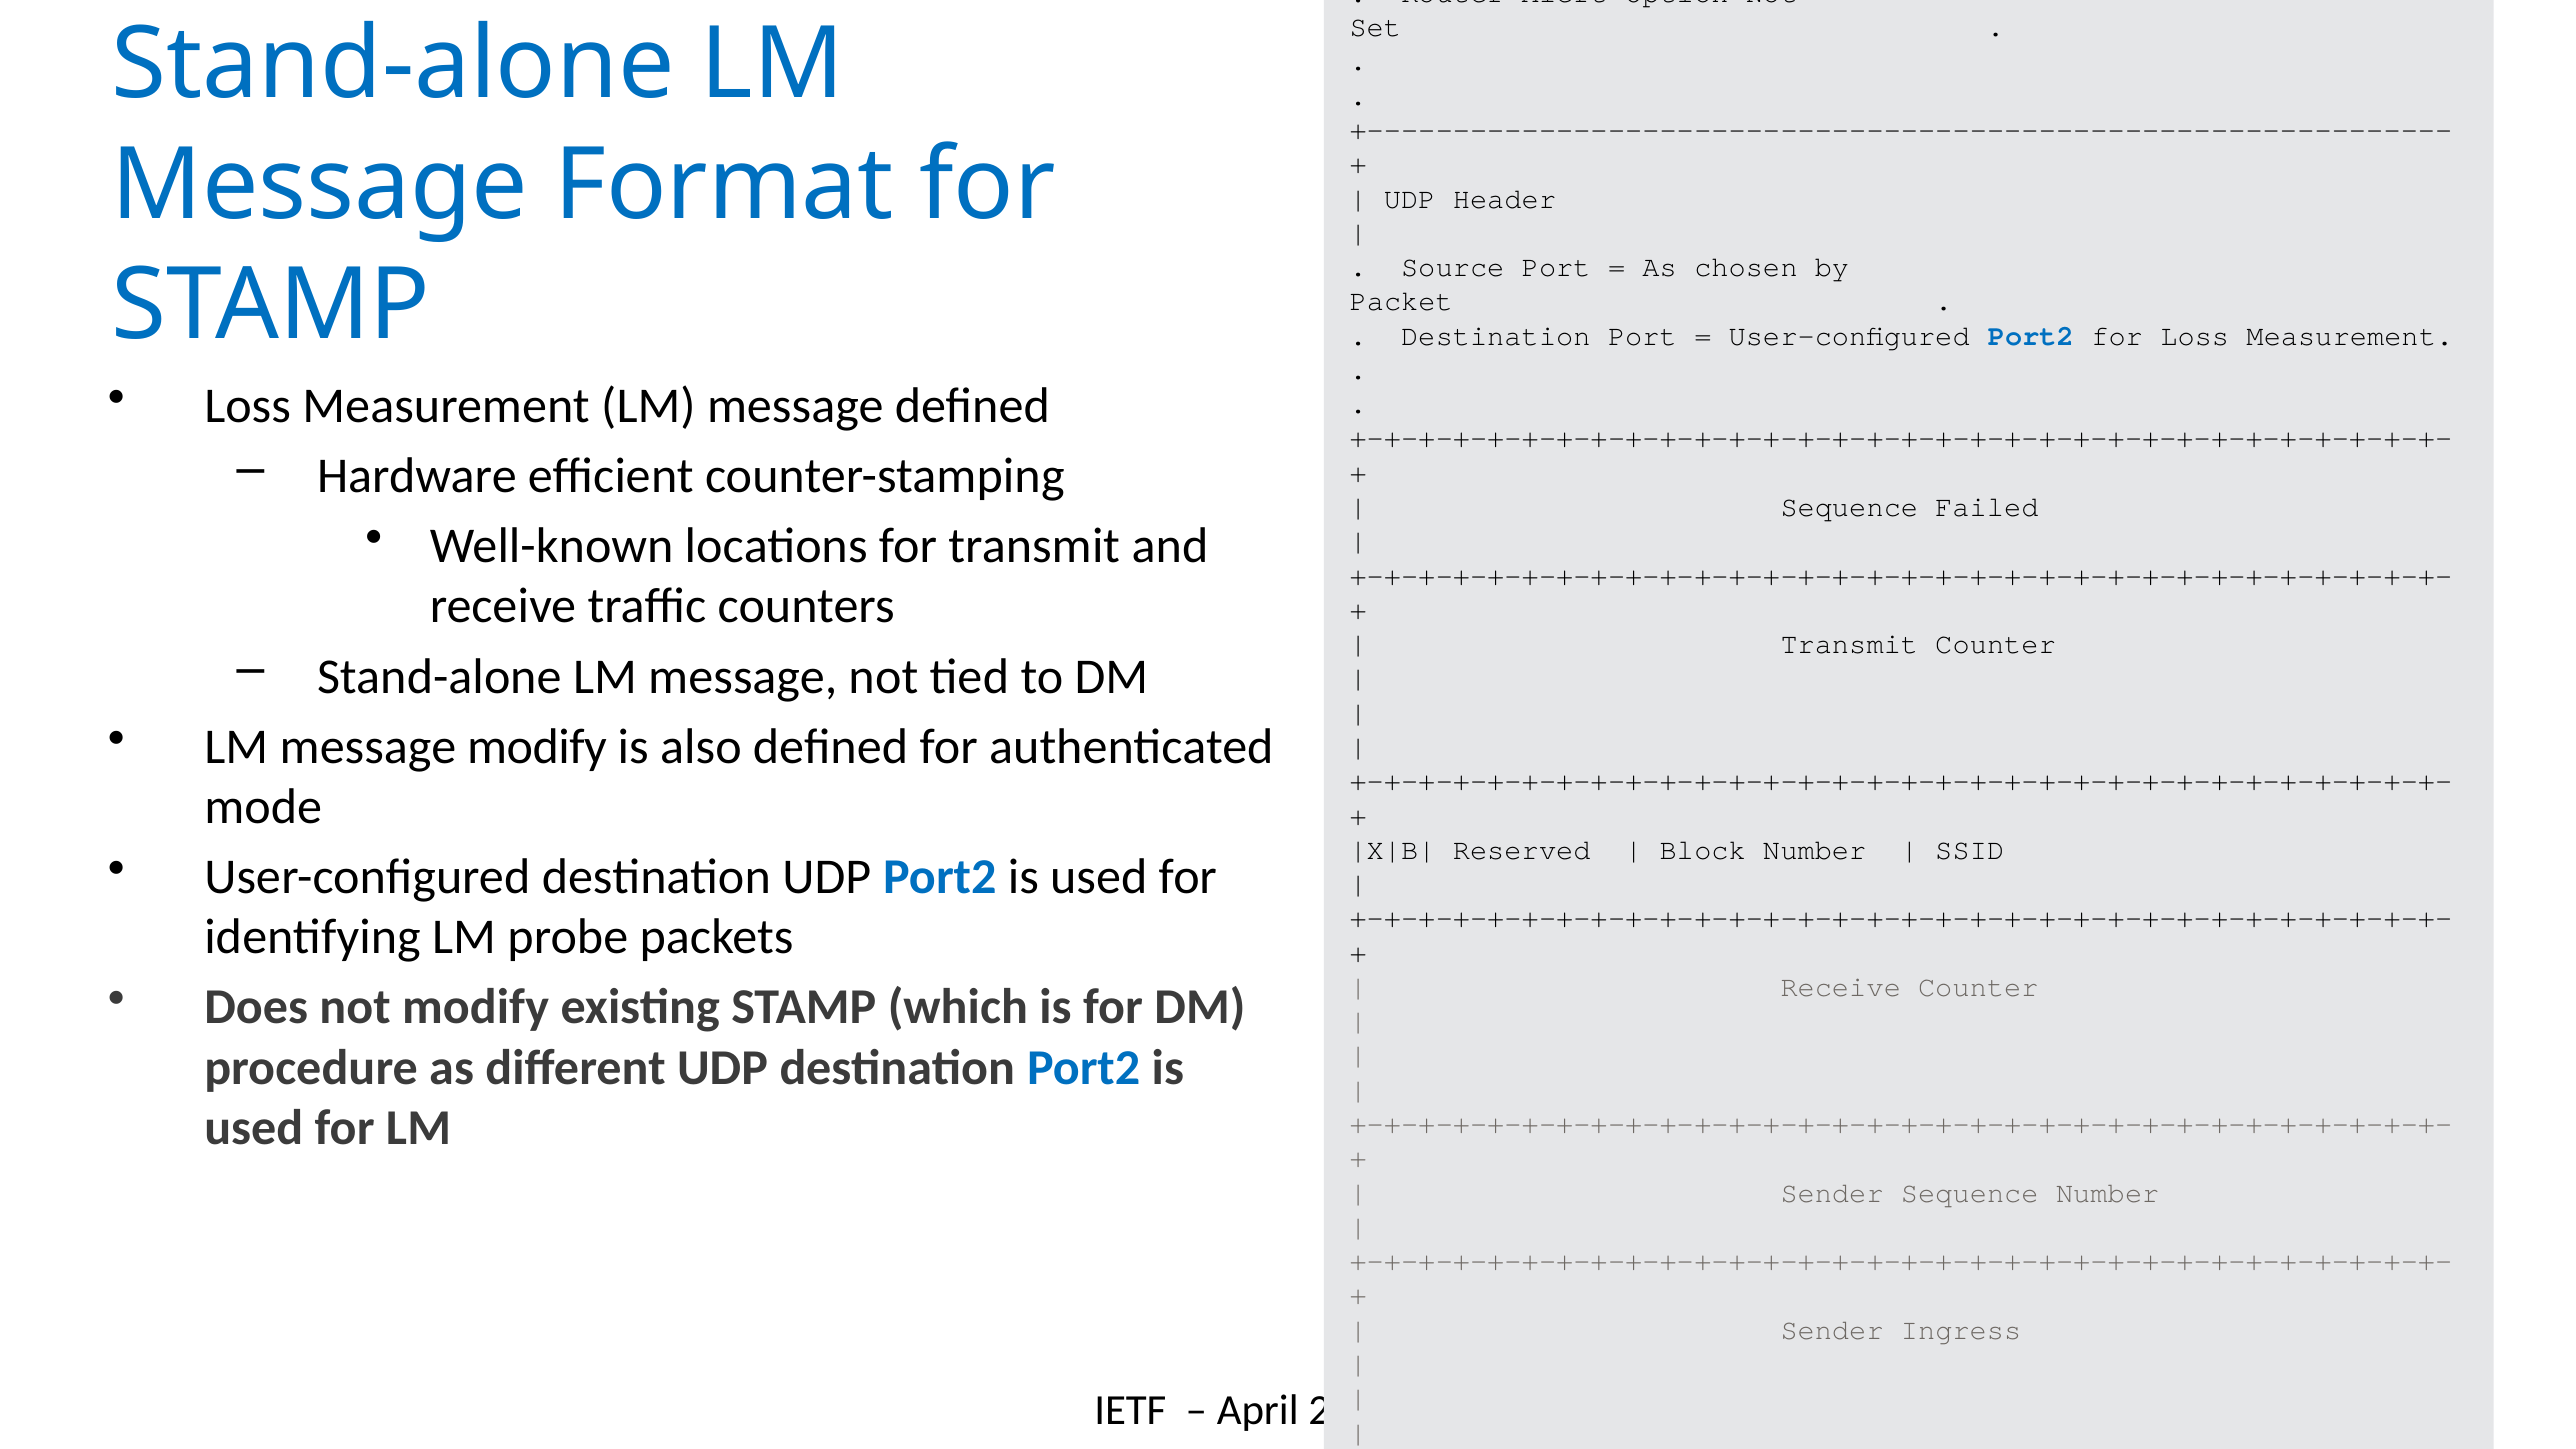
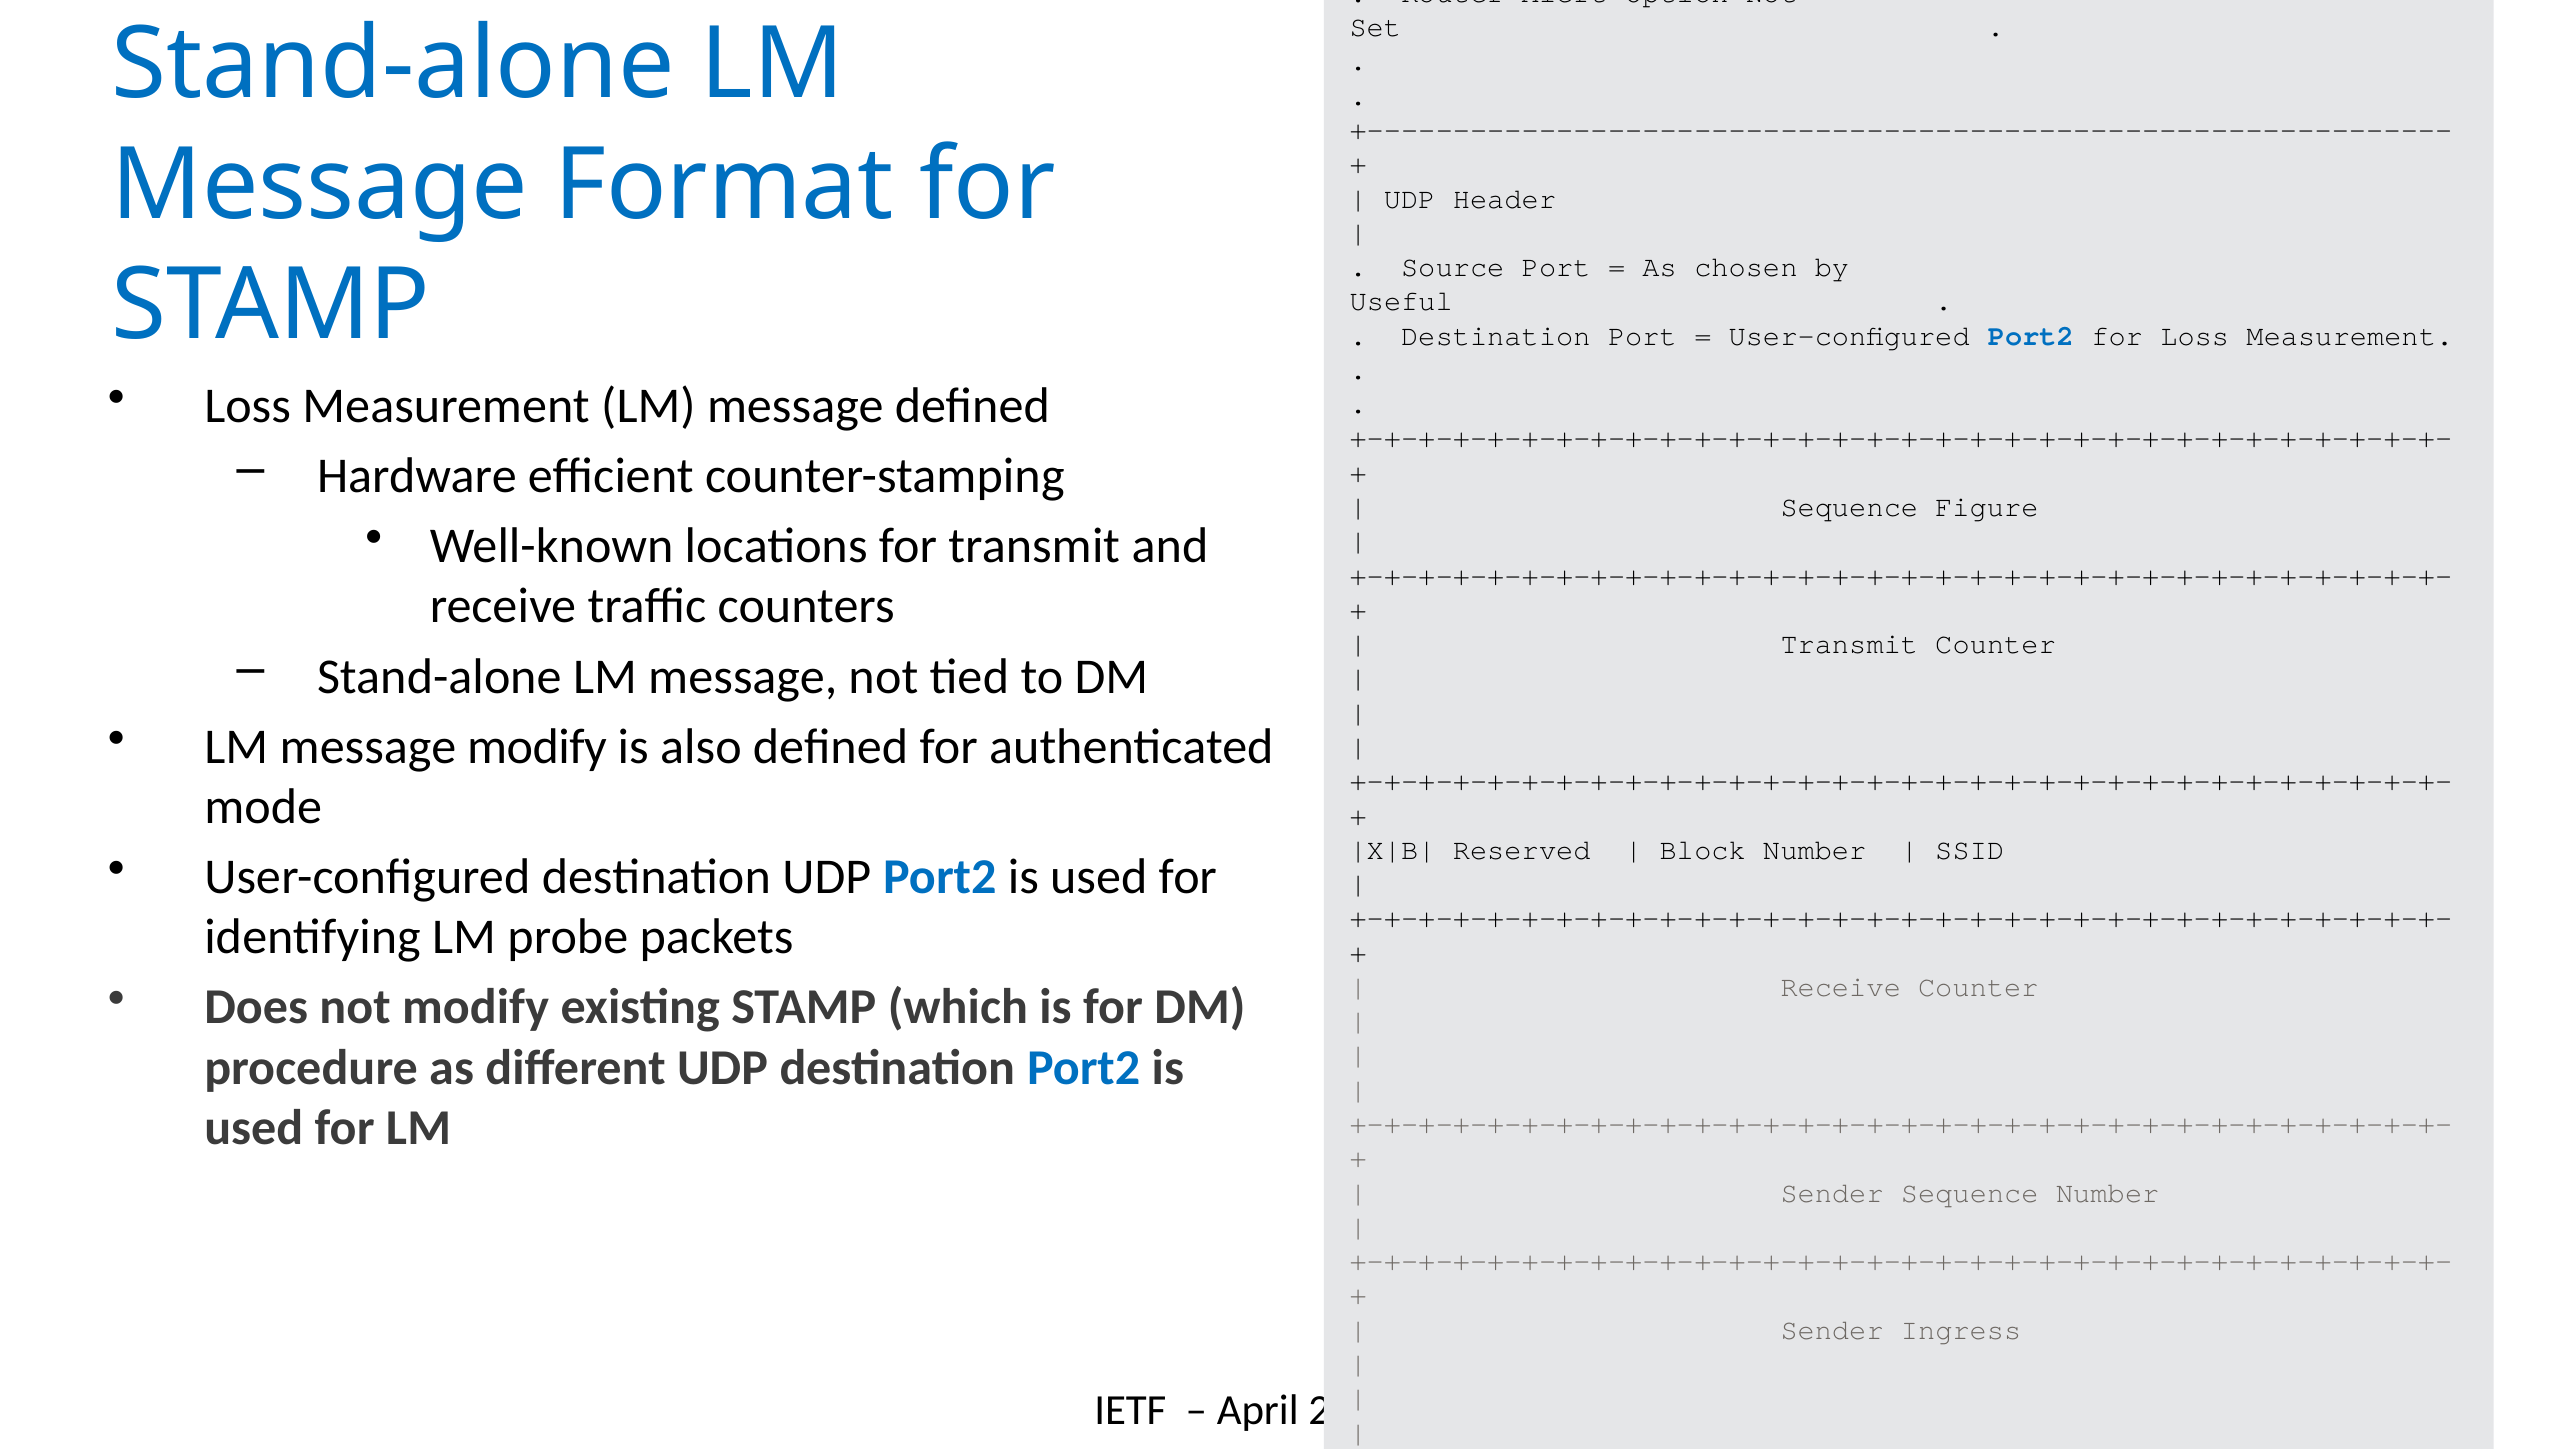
Packet: Packet -> Useful
Failed: Failed -> Figure
